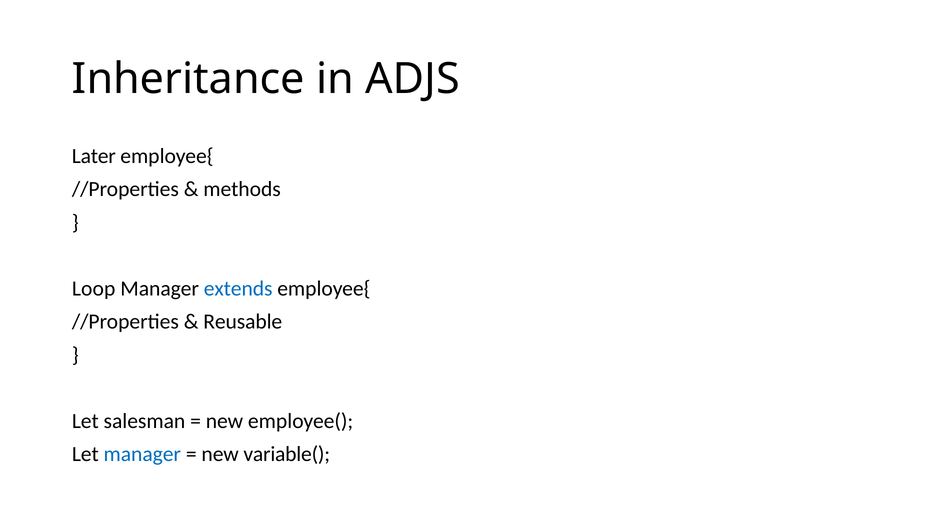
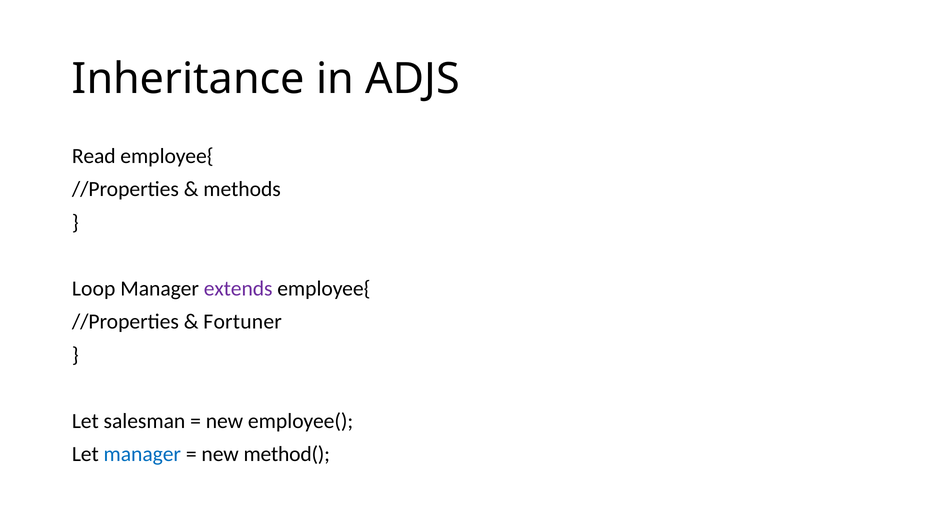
Later: Later -> Read
extends colour: blue -> purple
Reusable: Reusable -> Fortuner
variable(: variable( -> method(
